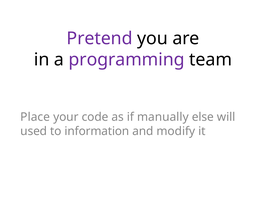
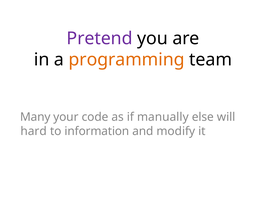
programming colour: purple -> orange
Place: Place -> Many
used: used -> hard
